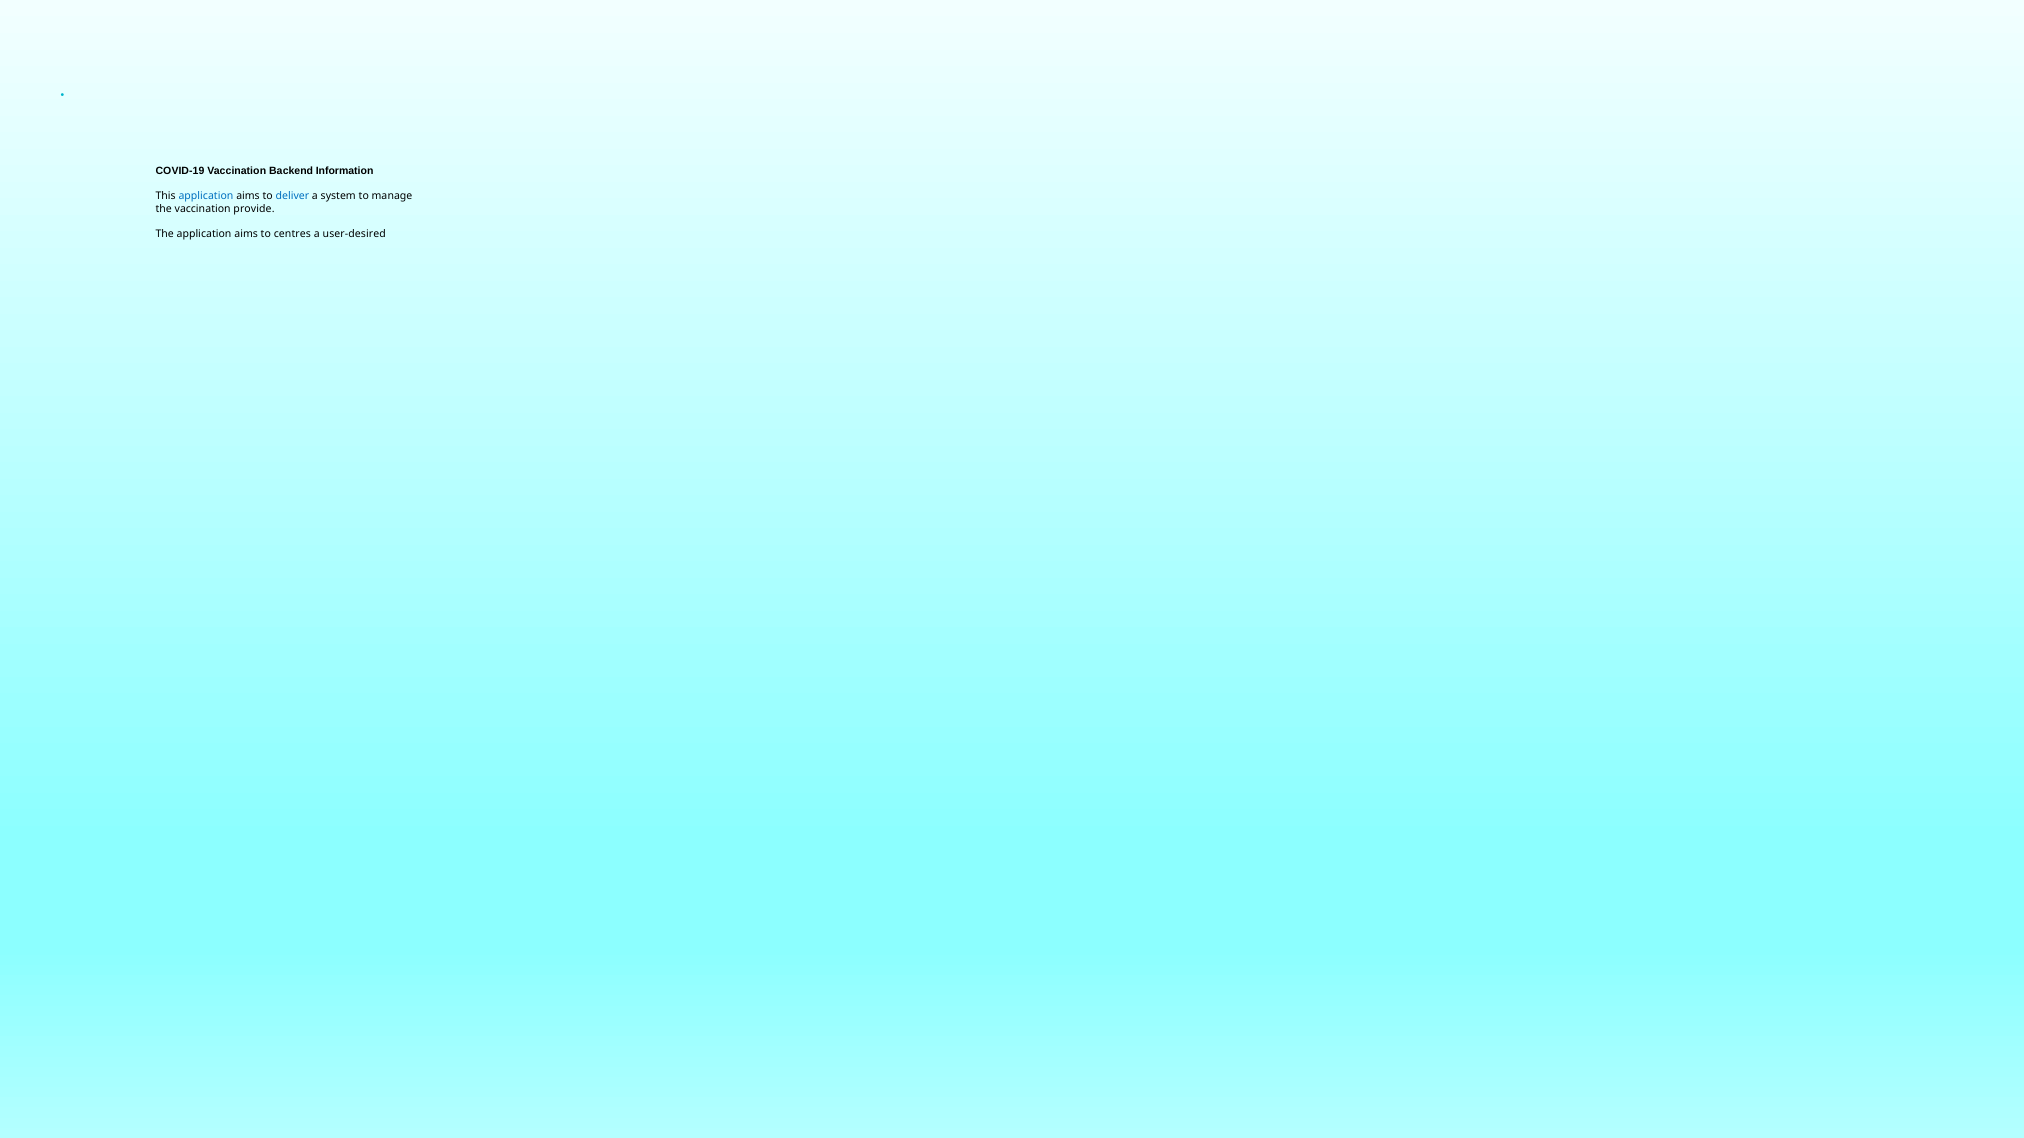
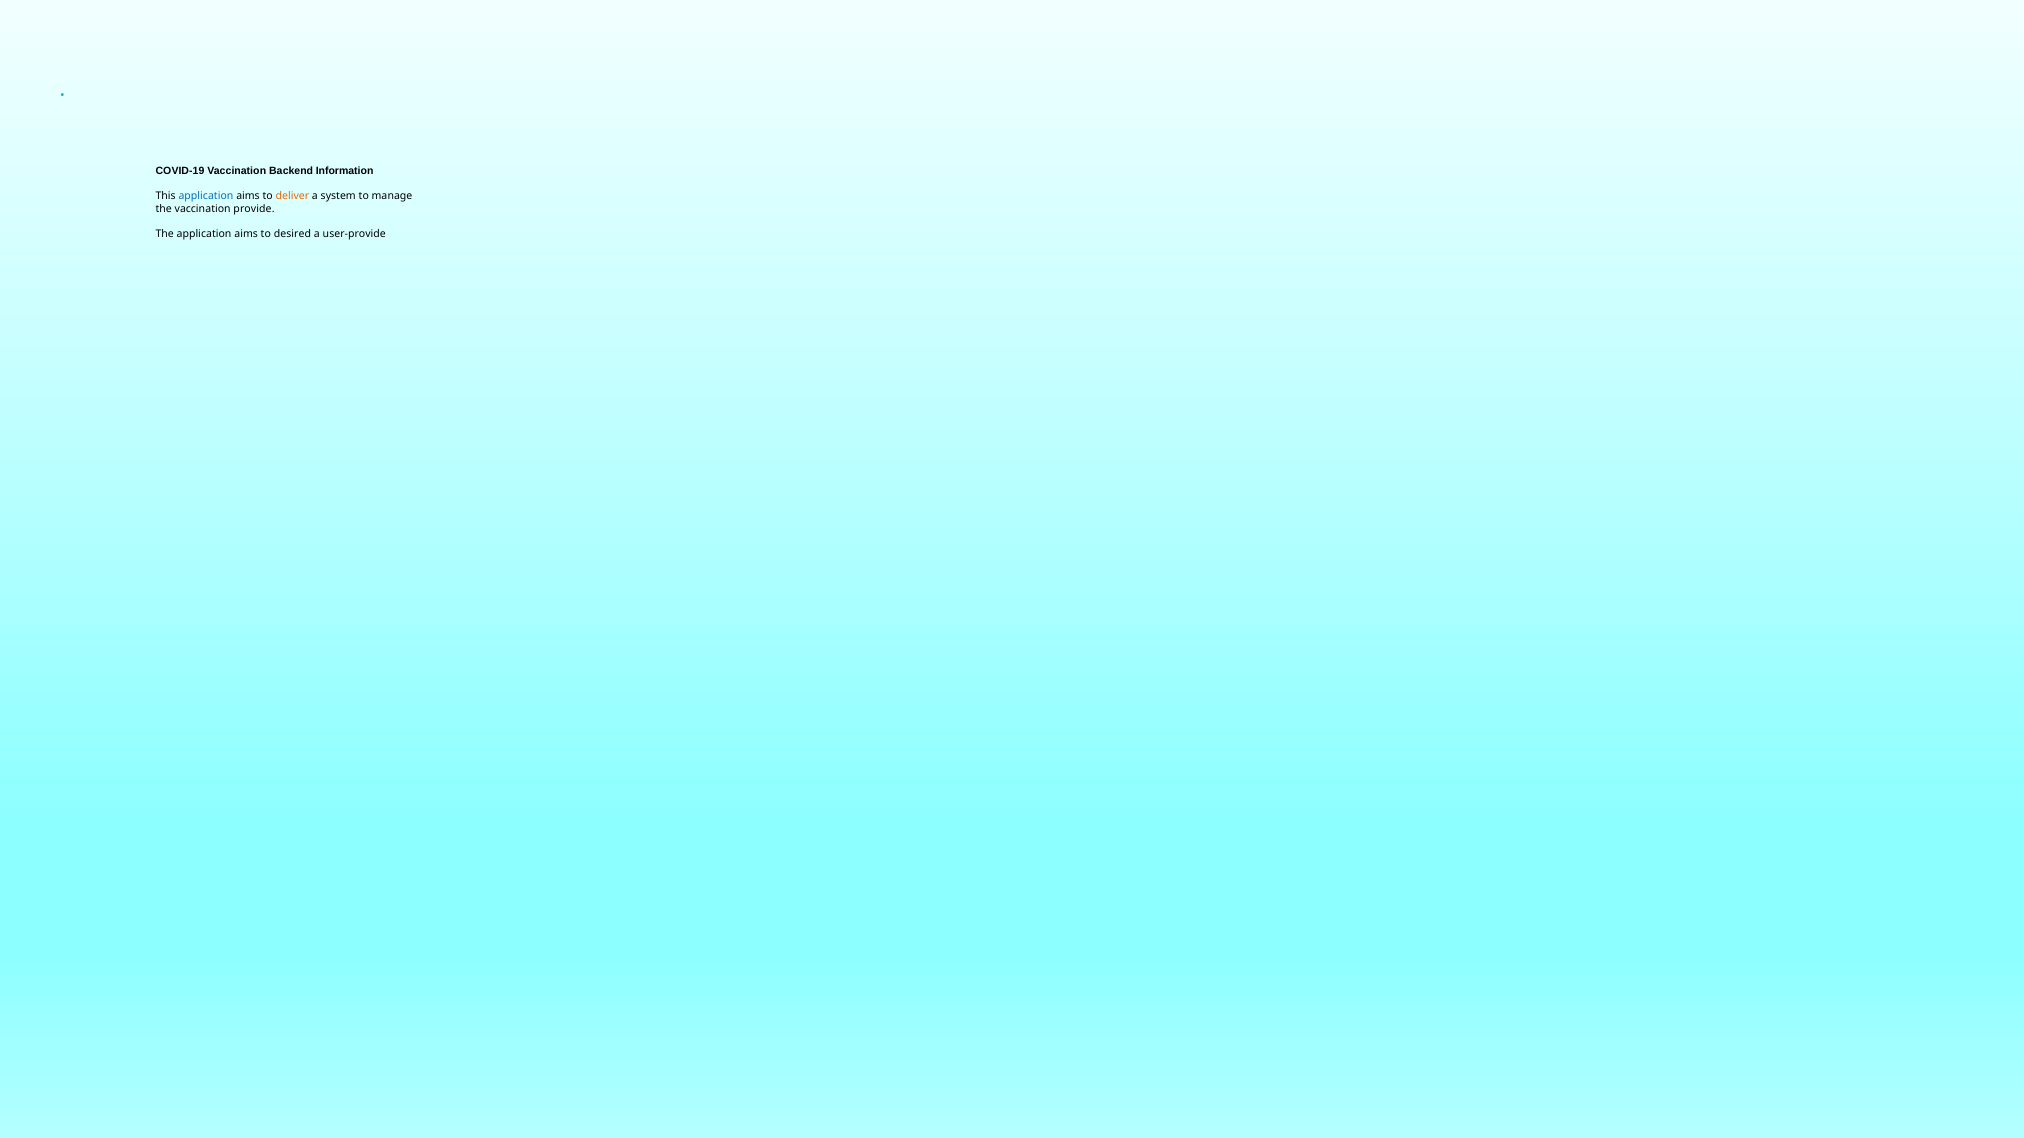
deliver colour: blue -> orange
centres: centres -> desired
user-desired: user-desired -> user-provide
